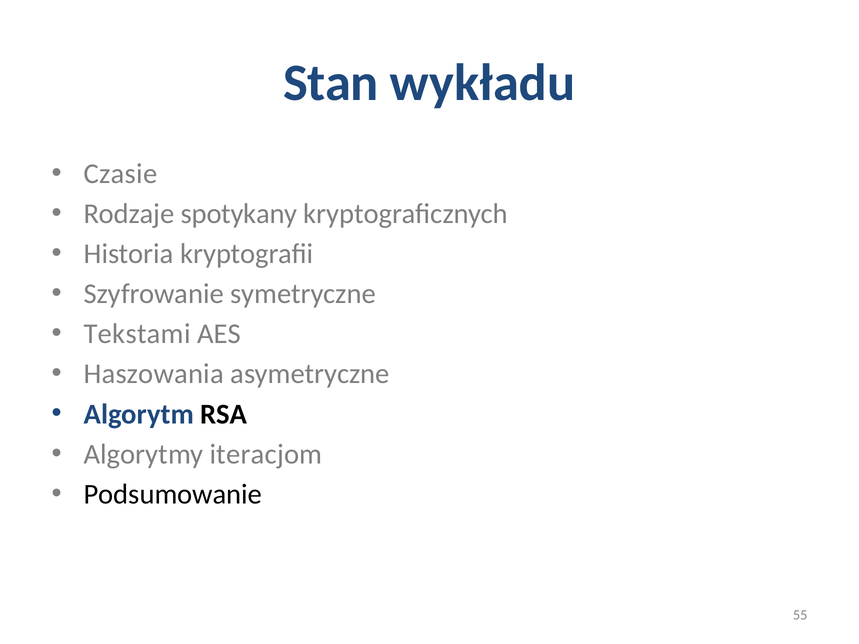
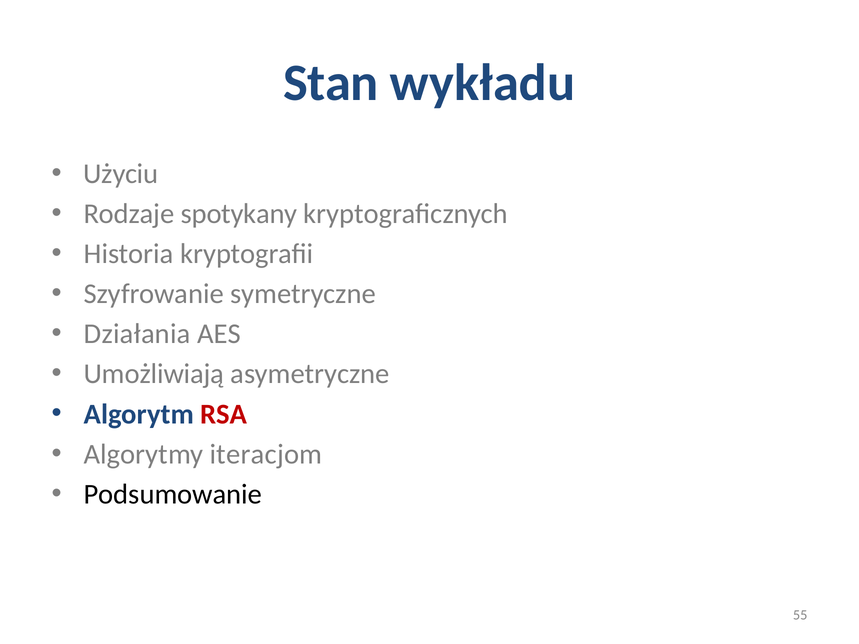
Czasie: Czasie -> Użyciu
Tekstami: Tekstami -> Działania
Haszowania: Haszowania -> Umożliwiają
RSA colour: black -> red
